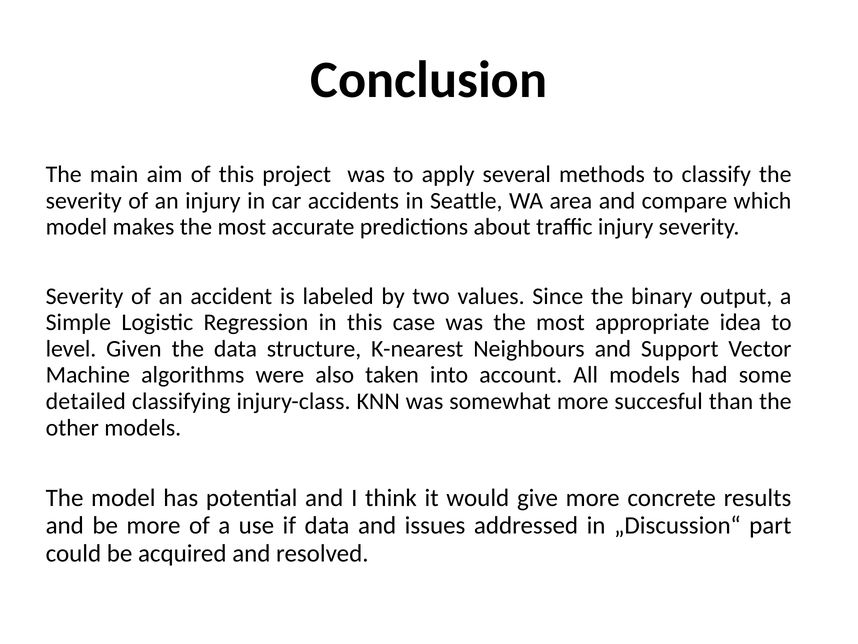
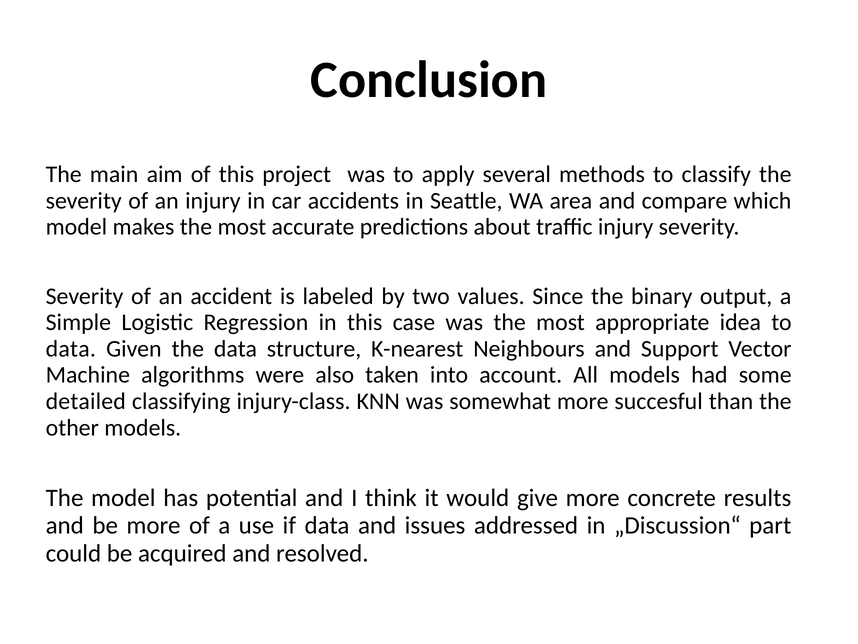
level at (71, 349): level -> data
